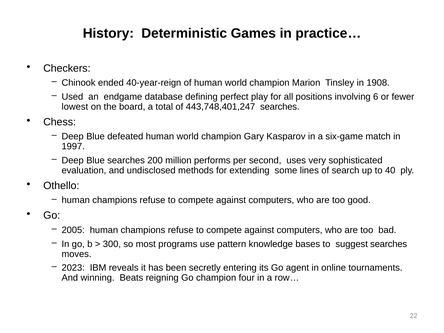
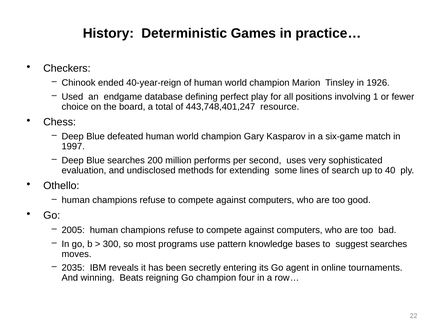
1908: 1908 -> 1926
6: 6 -> 1
lowest: lowest -> choice
443,748,401,247 searches: searches -> resource
2023: 2023 -> 2035
